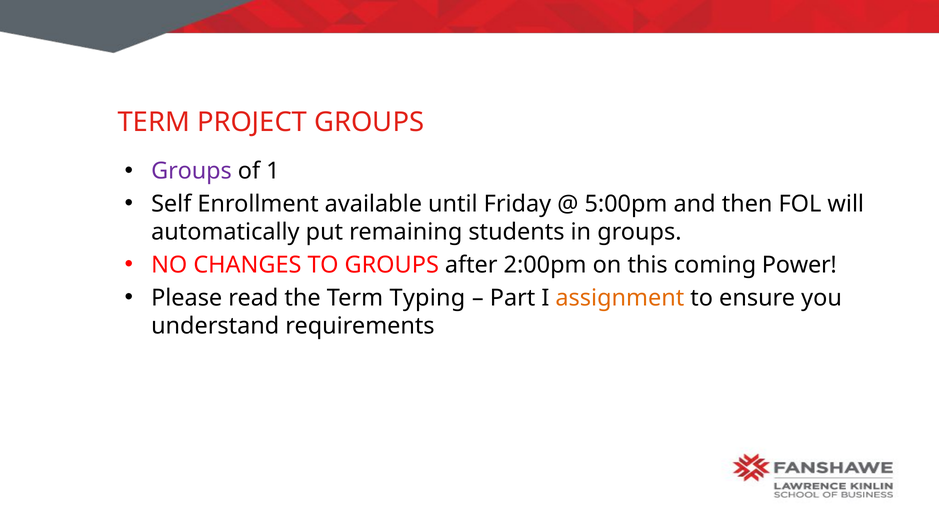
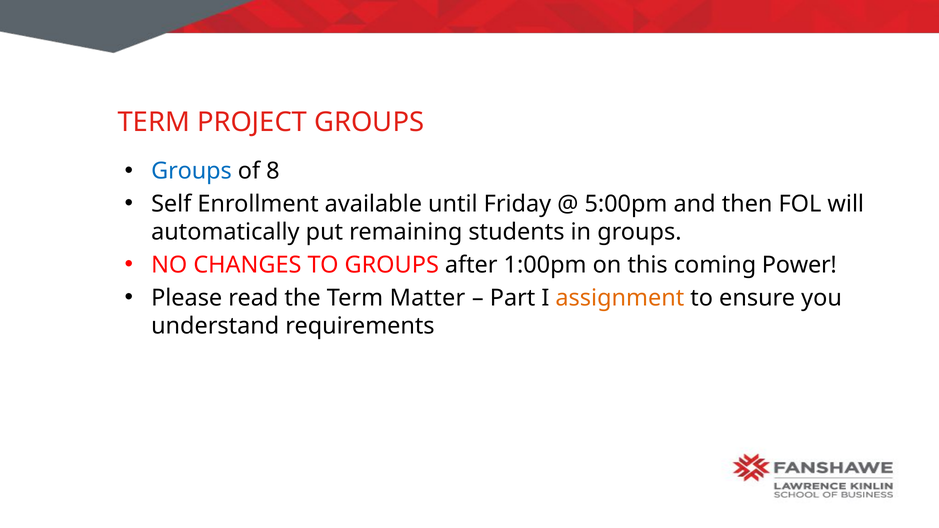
Groups at (191, 171) colour: purple -> blue
1: 1 -> 8
2:00pm: 2:00pm -> 1:00pm
Typing: Typing -> Matter
